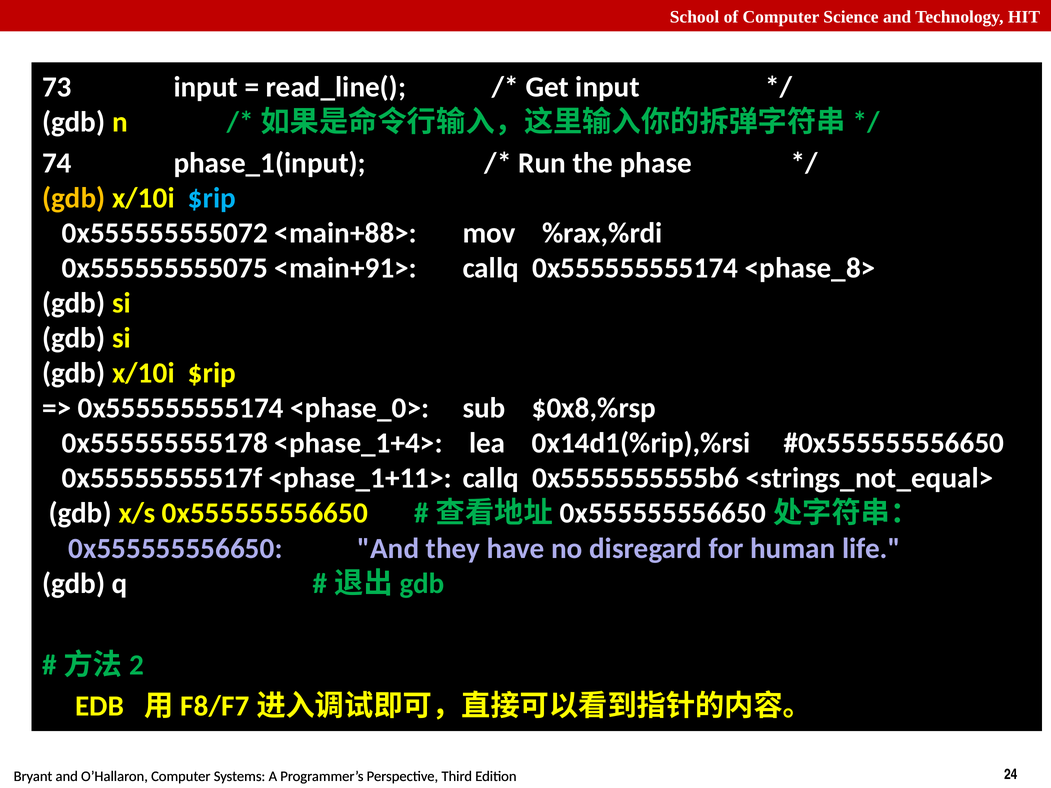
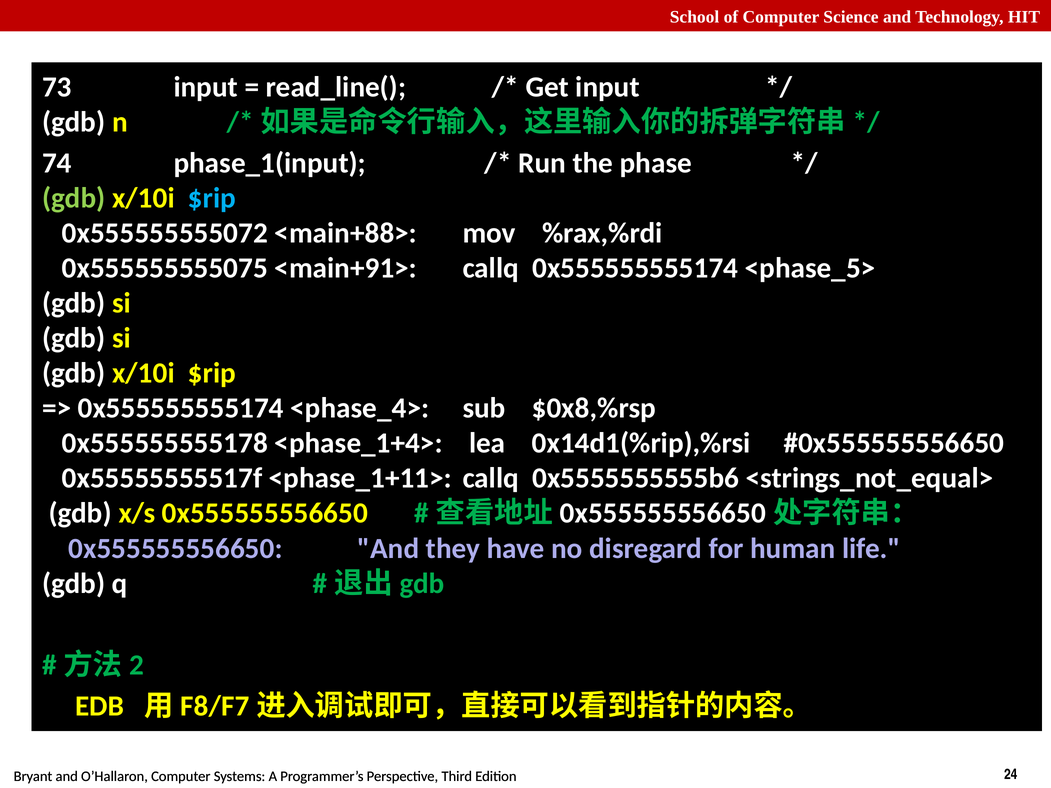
gdb at (74, 198) colour: yellow -> light green
<phase_8>: <phase_8> -> <phase_5>
<phase_0>: <phase_0> -> <phase_4>
